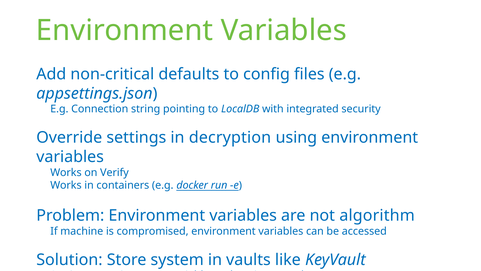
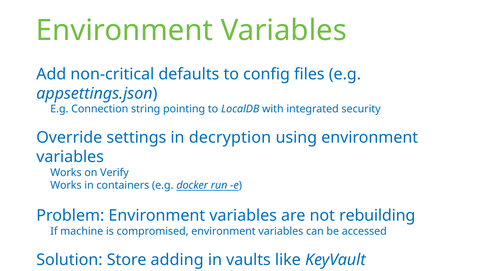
algorithm: algorithm -> rebuilding
system: system -> adding
